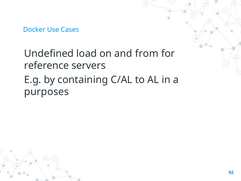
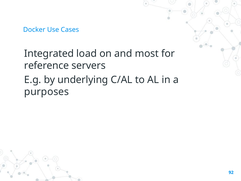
Undefined: Undefined -> Integrated
from: from -> most
containing: containing -> underlying
